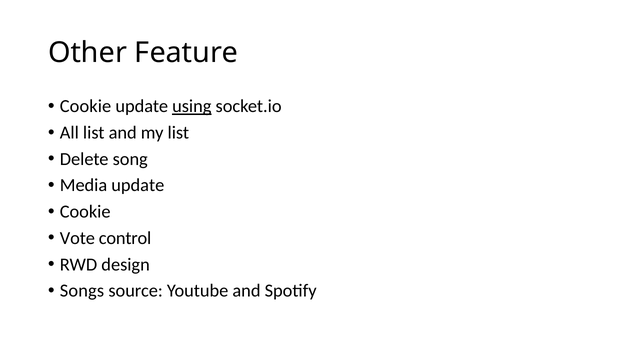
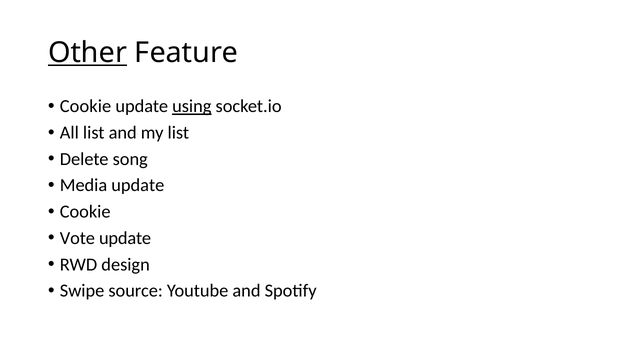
Other underline: none -> present
Vote control: control -> update
Songs: Songs -> Swipe
